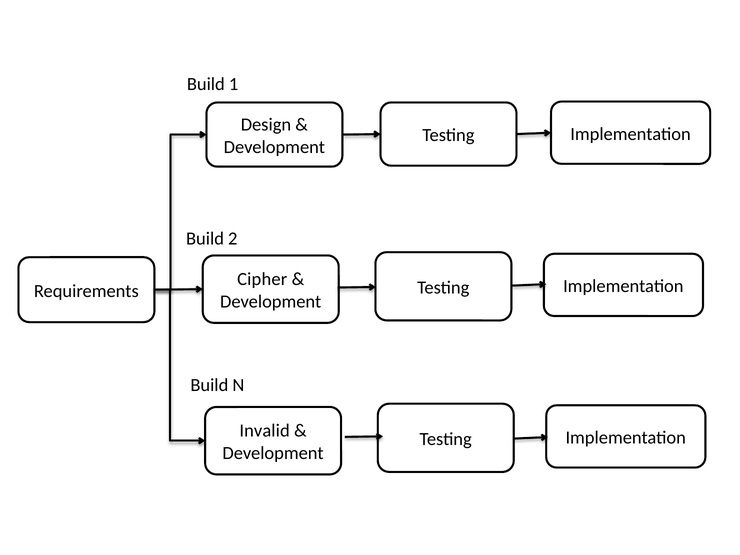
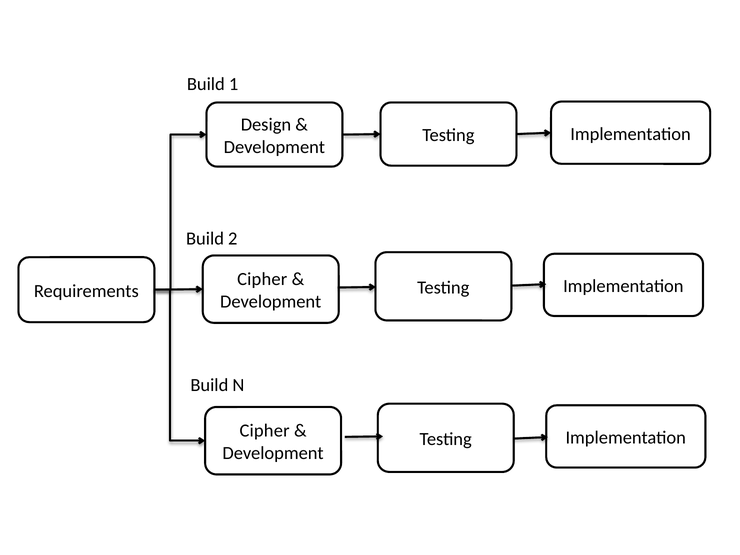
Invalid at (265, 431): Invalid -> Cipher
